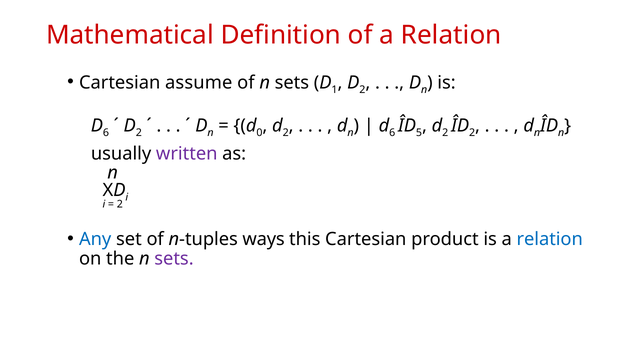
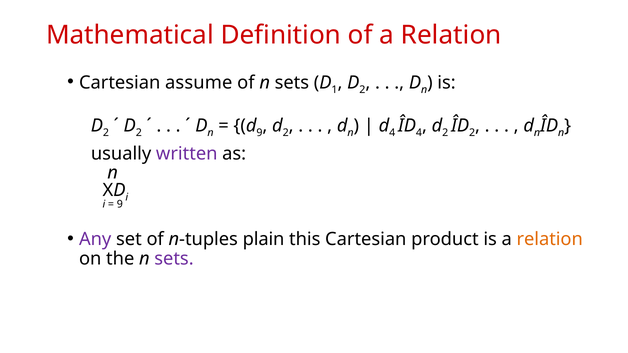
6 at (106, 133): 6 -> 2
0 at (259, 133): 0 -> 9
6 at (392, 133): 6 -> 4
5 at (419, 133): 5 -> 4
2 at (120, 204): 2 -> 9
Any colour: blue -> purple
ways: ways -> plain
relation at (550, 239) colour: blue -> orange
